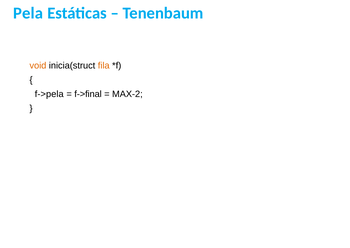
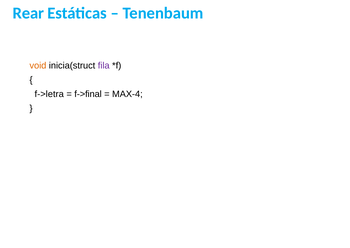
Pela: Pela -> Rear
fila colour: orange -> purple
f->pela: f->pela -> f->letra
MAX-2: MAX-2 -> MAX-4
